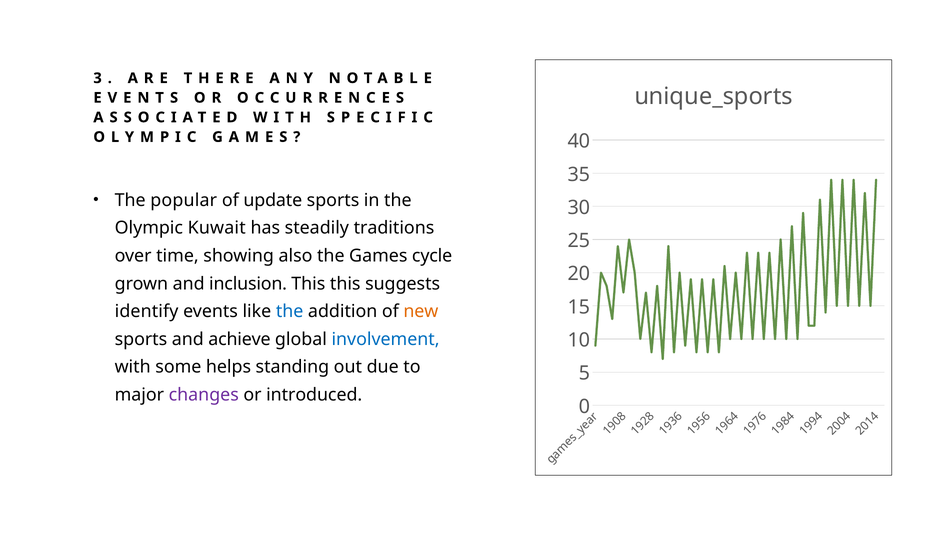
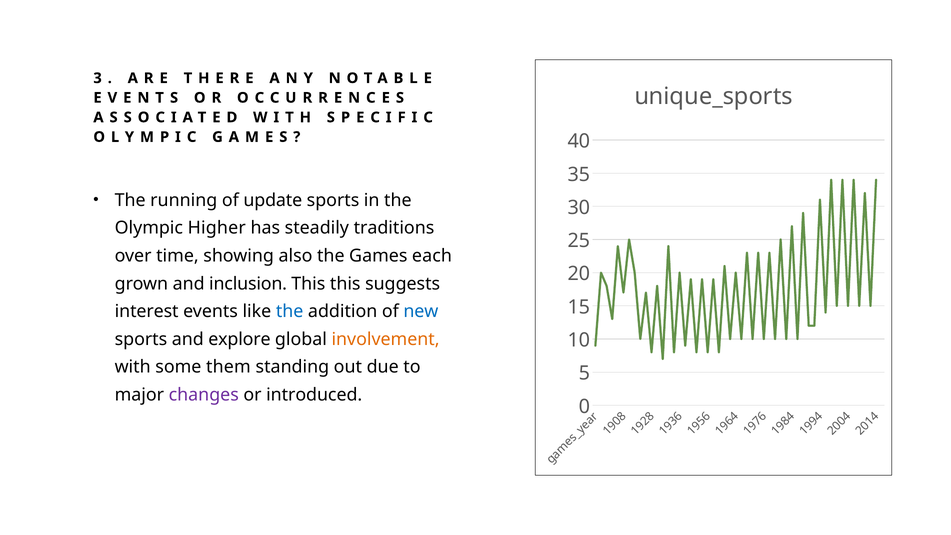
popular: popular -> running
Kuwait: Kuwait -> Higher
cycle: cycle -> each
identify: identify -> interest
new colour: orange -> blue
achieve: achieve -> explore
involvement colour: blue -> orange
helps: helps -> them
